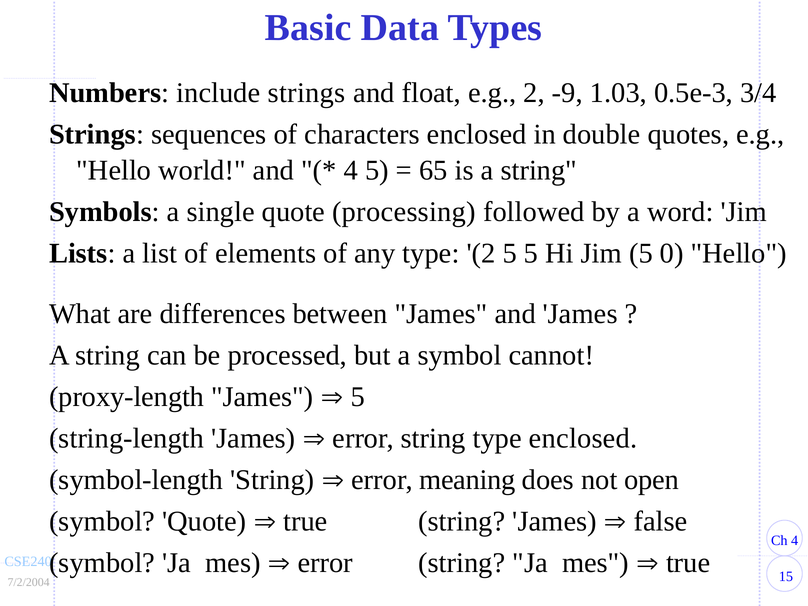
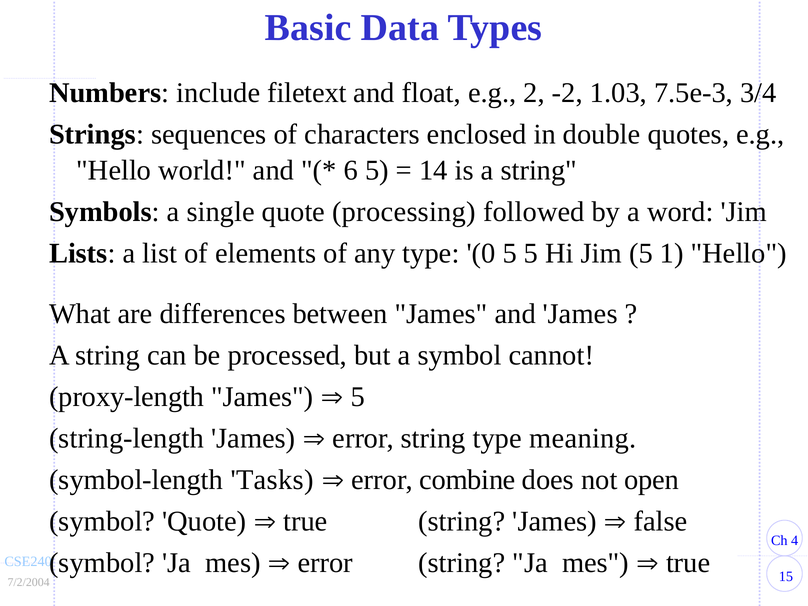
include strings: strings -> filetext
-9: -9 -> -2
0.5e-3: 0.5e-3 -> 7.5e-3
4 at (351, 170): 4 -> 6
65: 65 -> 14
type 2: 2 -> 0
0: 0 -> 1
type enclosed: enclosed -> meaning
symbol-length String: String -> Tasks
meaning: meaning -> combine
